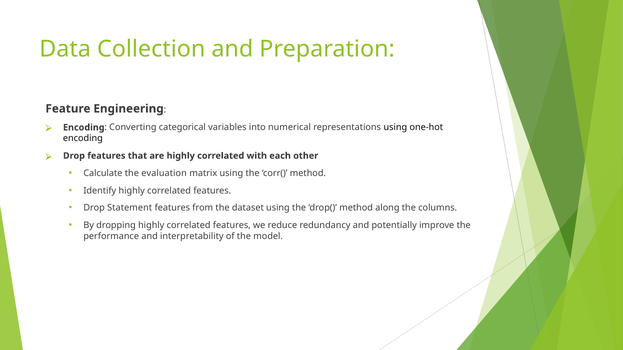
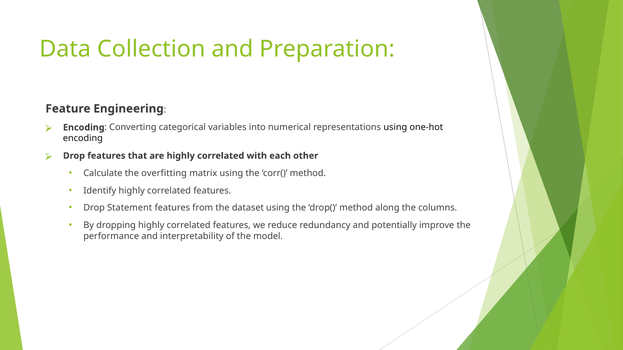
evaluation: evaluation -> overfitting
